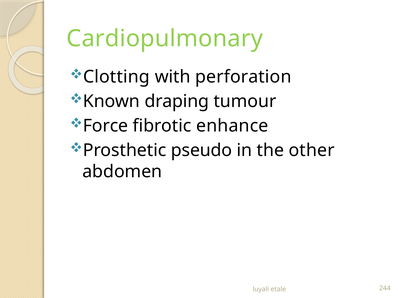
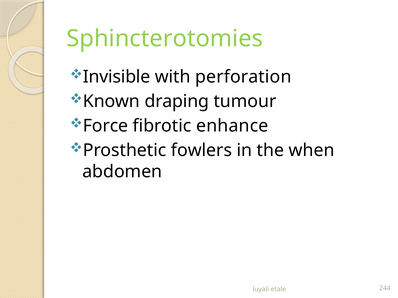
Cardiopulmonary: Cardiopulmonary -> Sphincterotomies
Clotting: Clotting -> Invisible
pseudo: pseudo -> fowlers
other: other -> when
